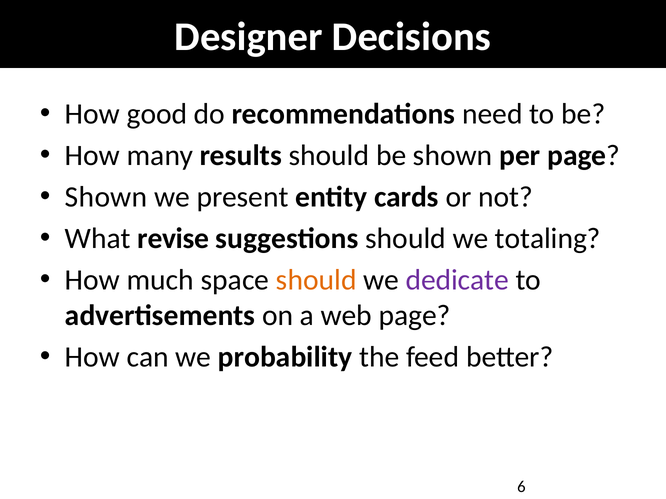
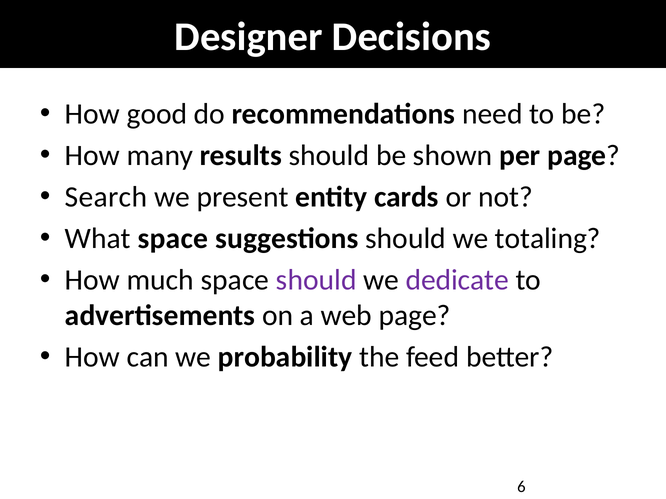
Shown at (106, 197): Shown -> Search
What revise: revise -> space
should at (316, 280) colour: orange -> purple
